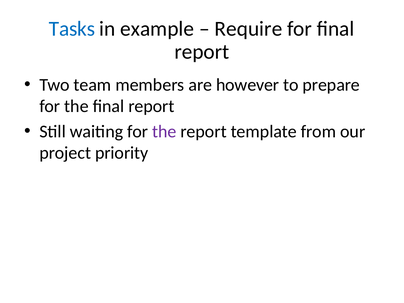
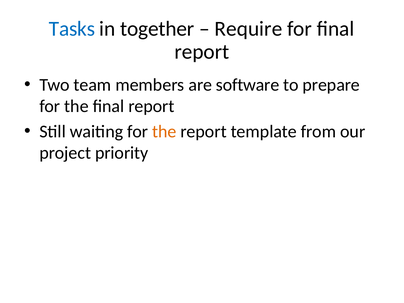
example: example -> together
however: however -> software
the at (164, 131) colour: purple -> orange
